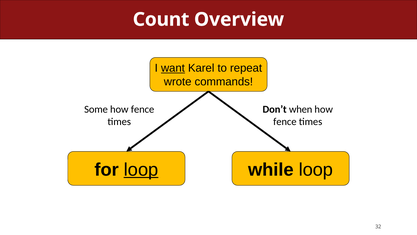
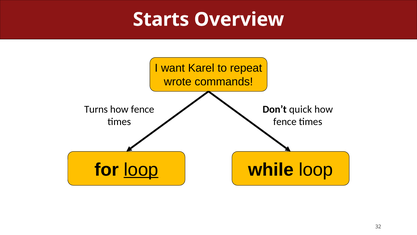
Count: Count -> Starts
want underline: present -> none
Some: Some -> Turns
when: when -> quick
